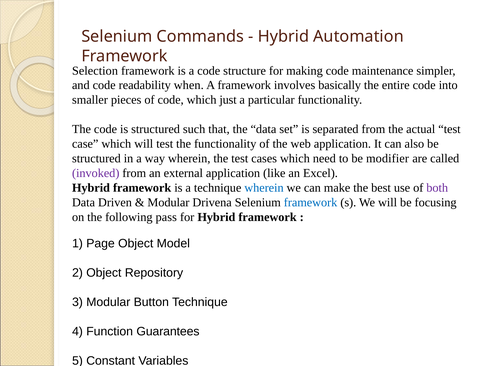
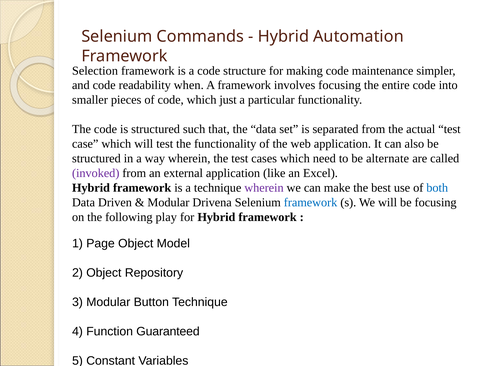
involves basically: basically -> focusing
modifier: modifier -> alternate
wherein at (264, 188) colour: blue -> purple
both colour: purple -> blue
pass: pass -> play
Guarantees: Guarantees -> Guaranteed
